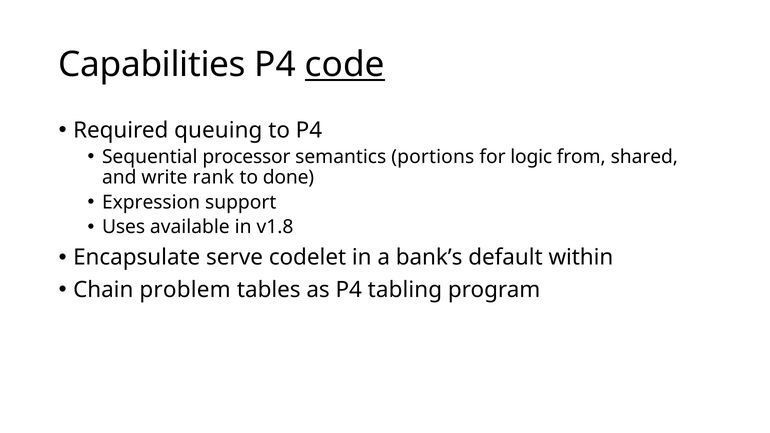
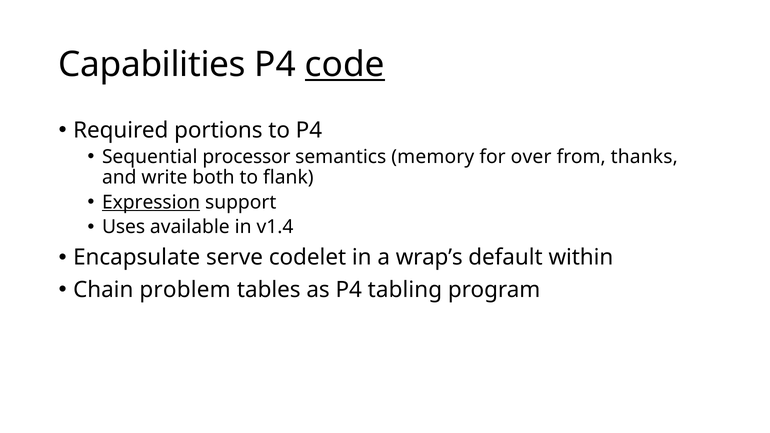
queuing: queuing -> portions
portions: portions -> memory
logic: logic -> over
shared: shared -> thanks
rank: rank -> both
done: done -> flank
Expression underline: none -> present
v1.8: v1.8 -> v1.4
bank’s: bank’s -> wrap’s
